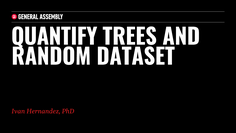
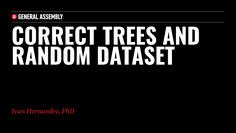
QUANTIFY: QUANTIFY -> CORRECT
